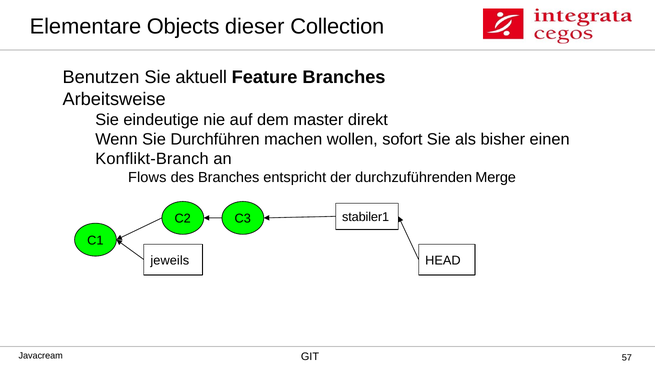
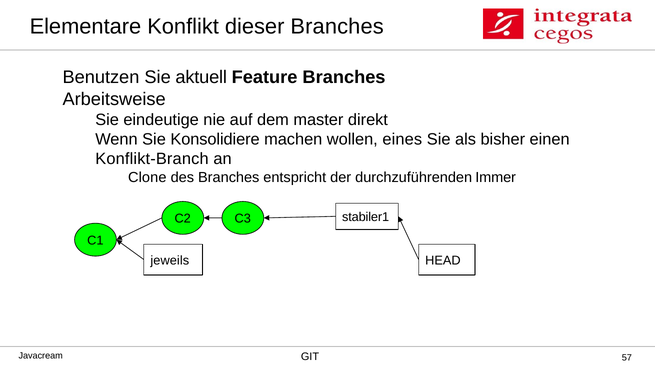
Objects: Objects -> Konflikt
dieser Collection: Collection -> Branches
Durchführen: Durchführen -> Konsolidiere
sofort: sofort -> eines
Flows: Flows -> Clone
Merge: Merge -> Immer
